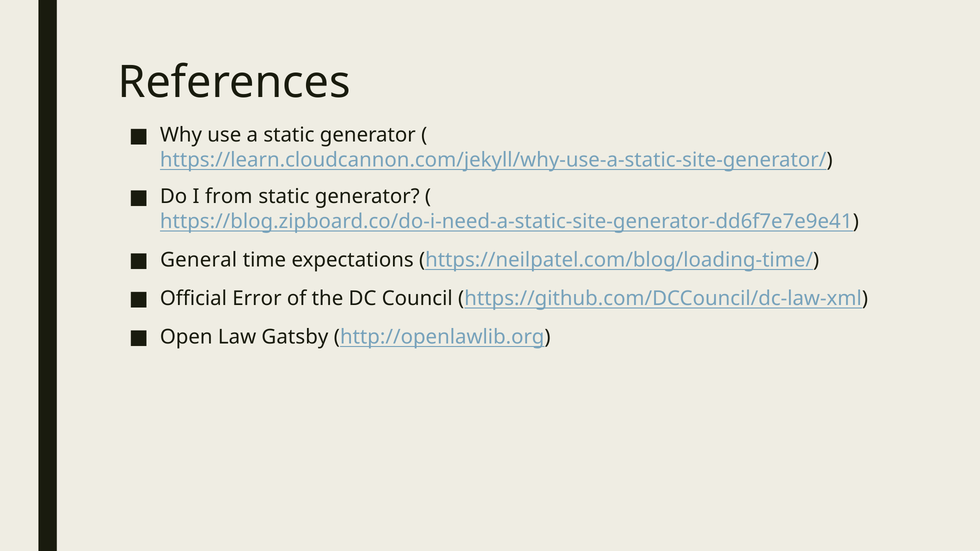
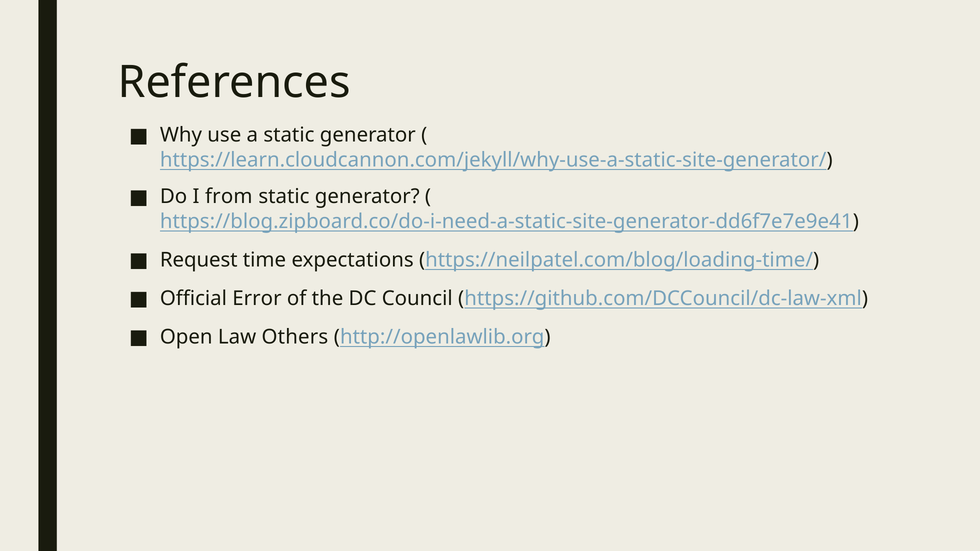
General: General -> Request
Gatsby: Gatsby -> Others
